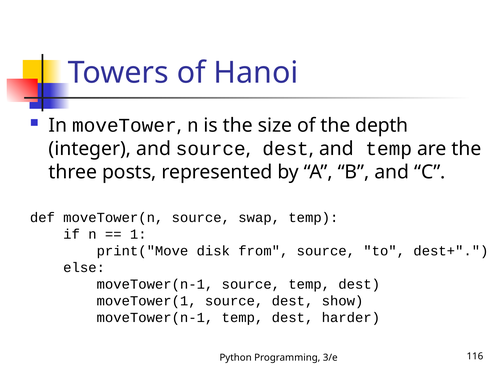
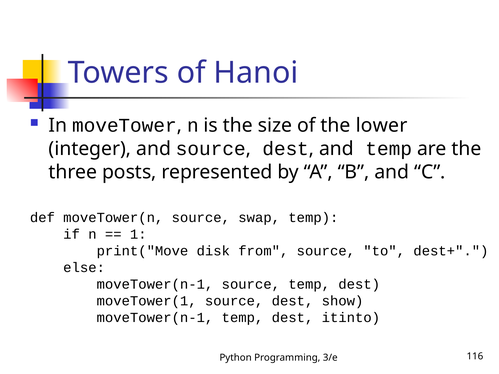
depth: depth -> lower
harder: harder -> itinto
